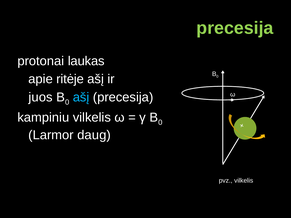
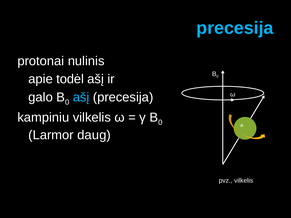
precesija at (235, 28) colour: light green -> light blue
laukas: laukas -> nulinis
ritėje: ritėje -> todėl
juos: juos -> galo
